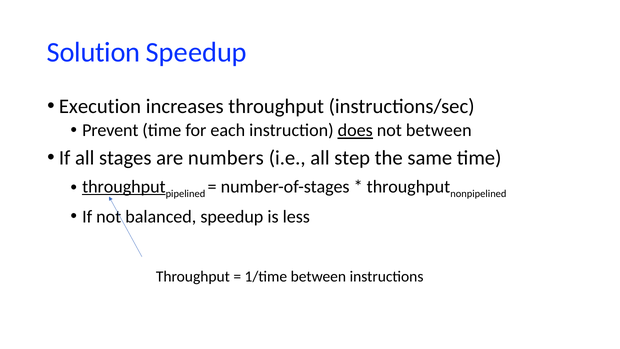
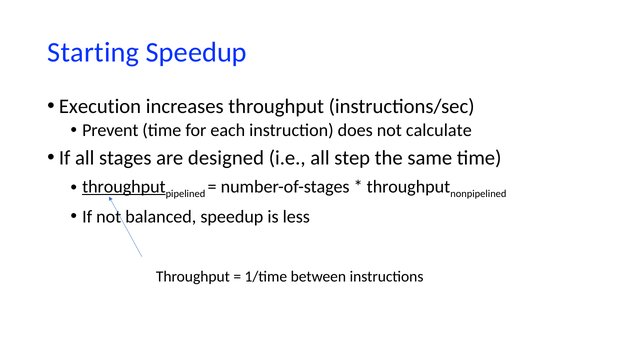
Solution: Solution -> Starting
does underline: present -> none
not between: between -> calculate
numbers: numbers -> designed
